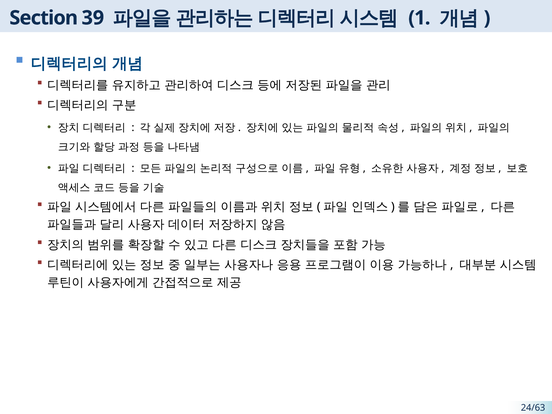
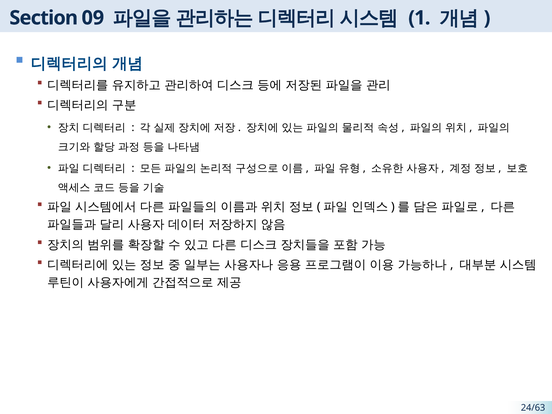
39: 39 -> 09
